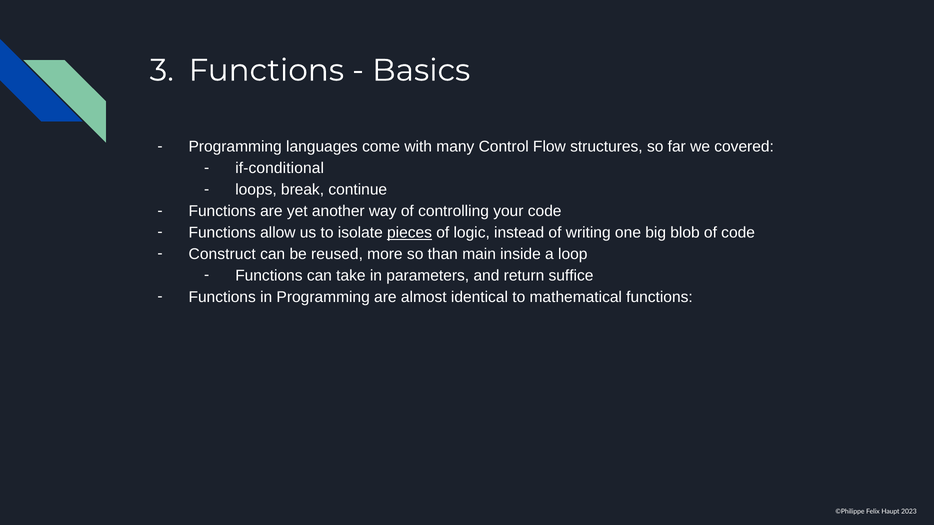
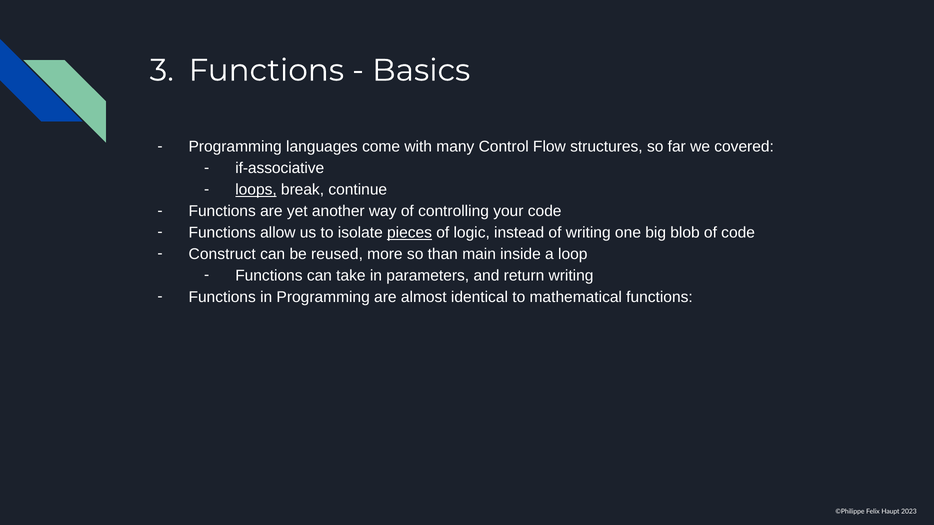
if-conditional: if-conditional -> if-associative
loops underline: none -> present
return suffice: suffice -> writing
